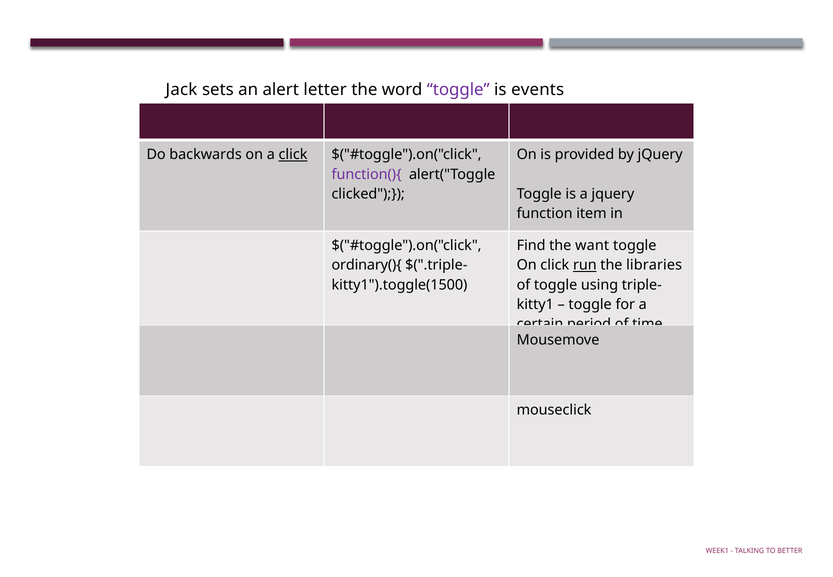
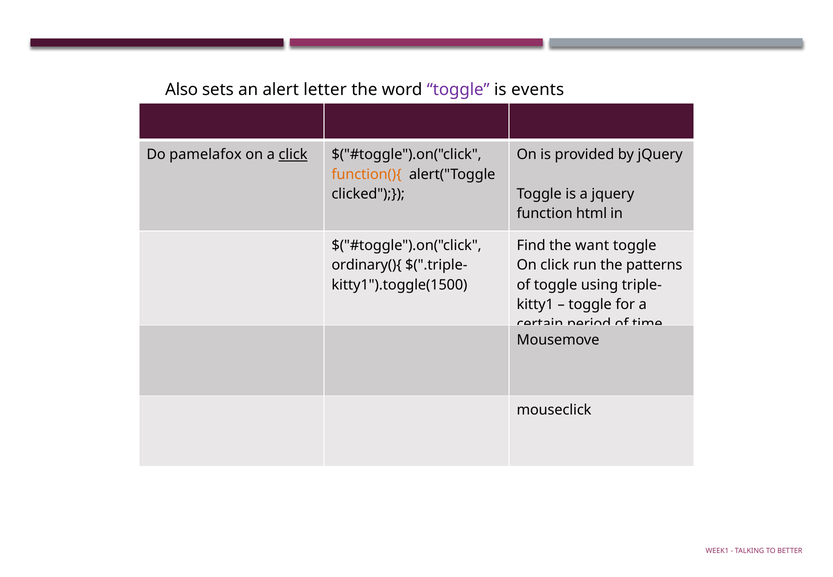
Jack: Jack -> Also
backwards: backwards -> pamelafox
function(){ colour: purple -> orange
item: item -> html
run underline: present -> none
libraries: libraries -> patterns
